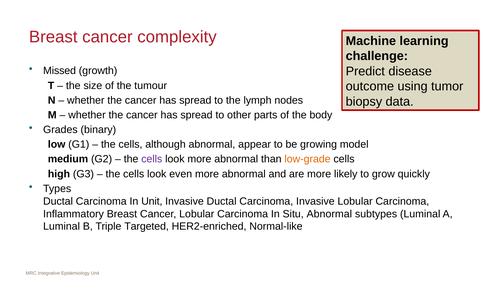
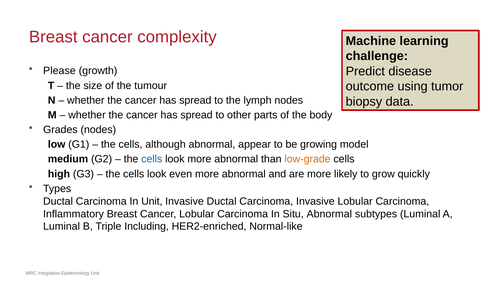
Missed: Missed -> Please
Grades binary: binary -> nodes
cells at (152, 159) colour: purple -> blue
Targeted: Targeted -> Including
